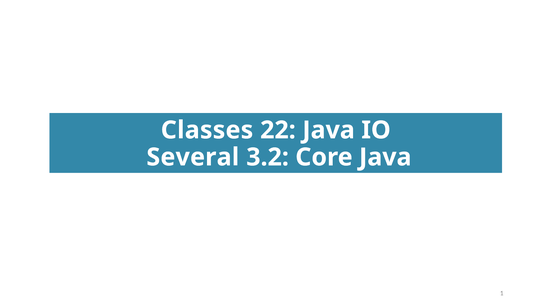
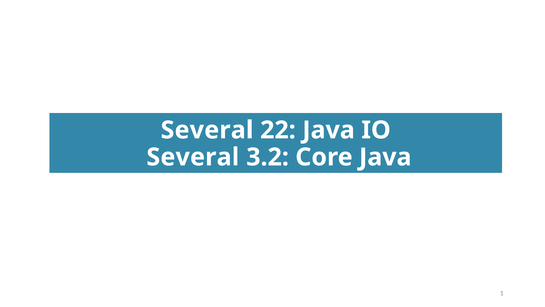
Classes at (207, 130): Classes -> Several
